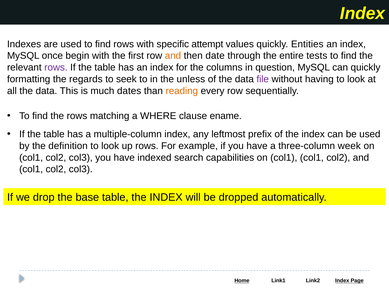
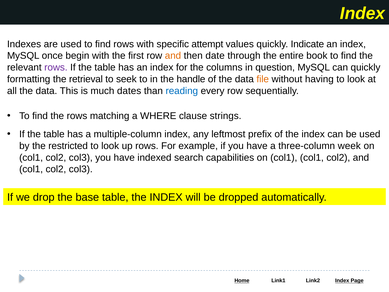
Entities: Entities -> Indicate
tests: tests -> book
regards: regards -> retrieval
unless: unless -> handle
file colour: purple -> orange
reading colour: orange -> blue
ename: ename -> strings
definition: definition -> restricted
